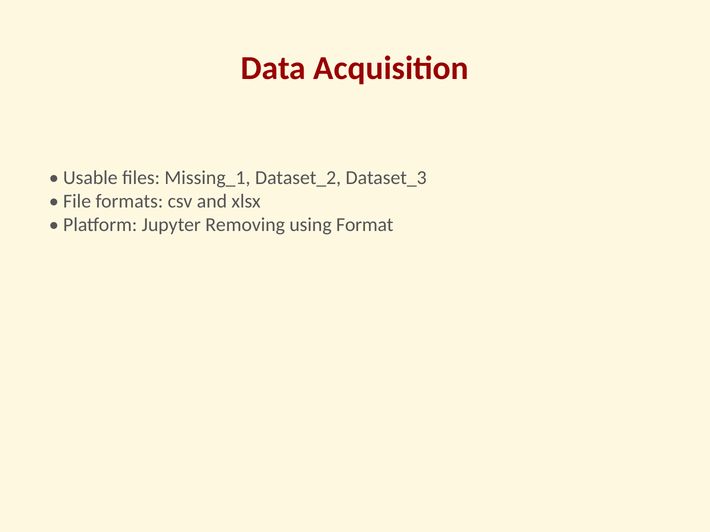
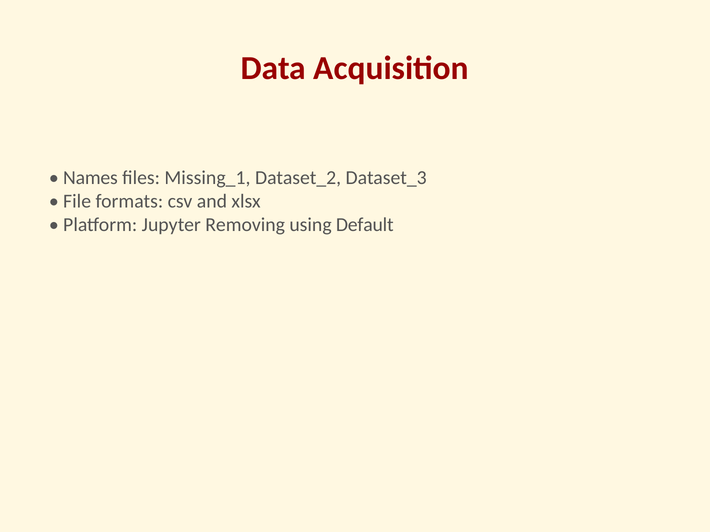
Usable: Usable -> Names
Format: Format -> Default
